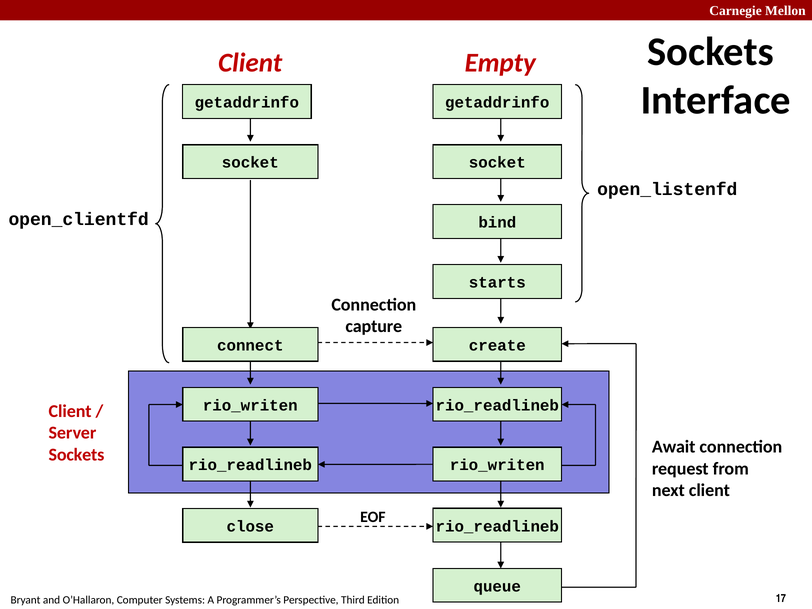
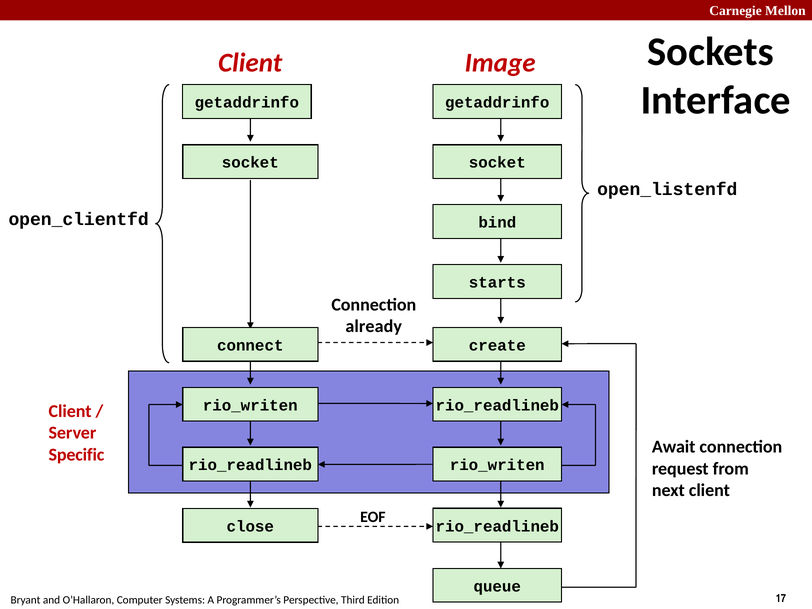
Empty: Empty -> Image
capture: capture -> already
Sockets at (76, 455): Sockets -> Specific
